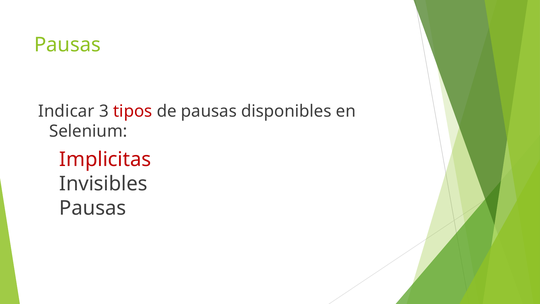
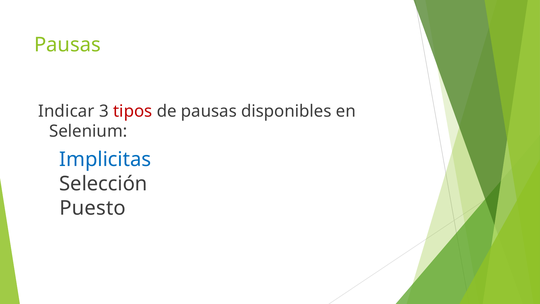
Implicitas colour: red -> blue
Invisibles: Invisibles -> Selección
Pausas at (93, 208): Pausas -> Puesto
